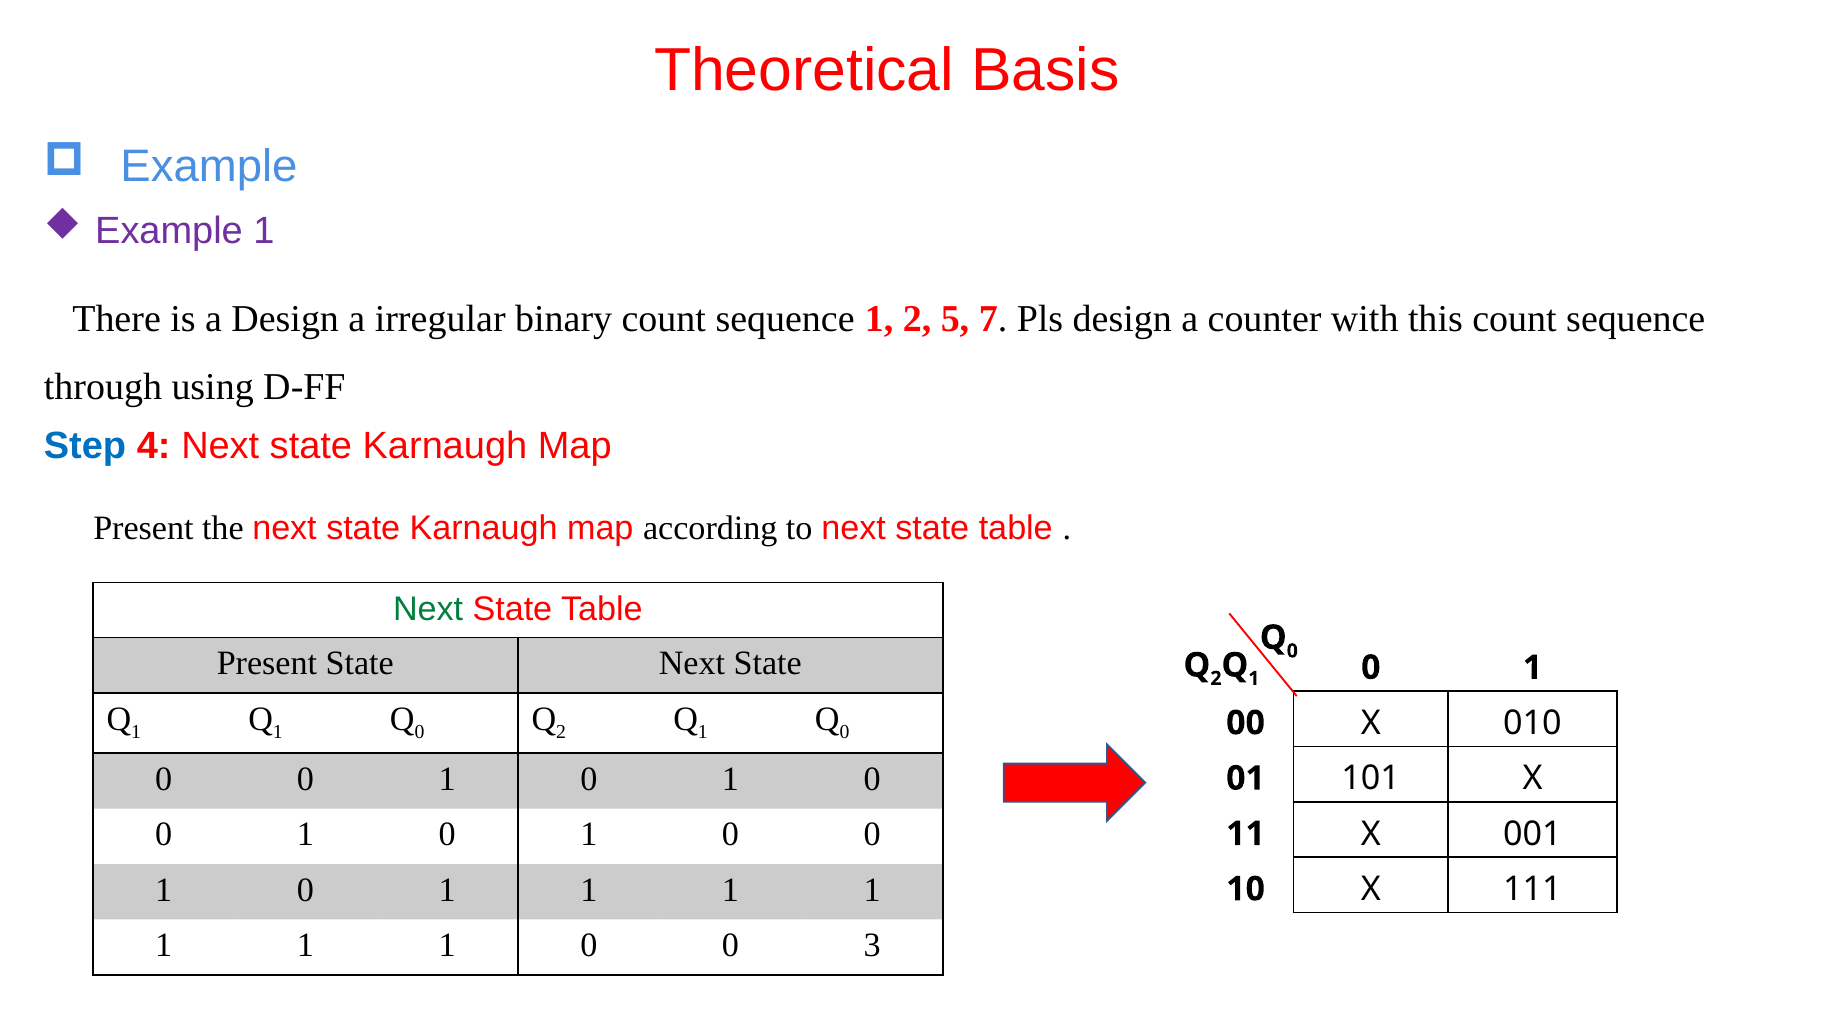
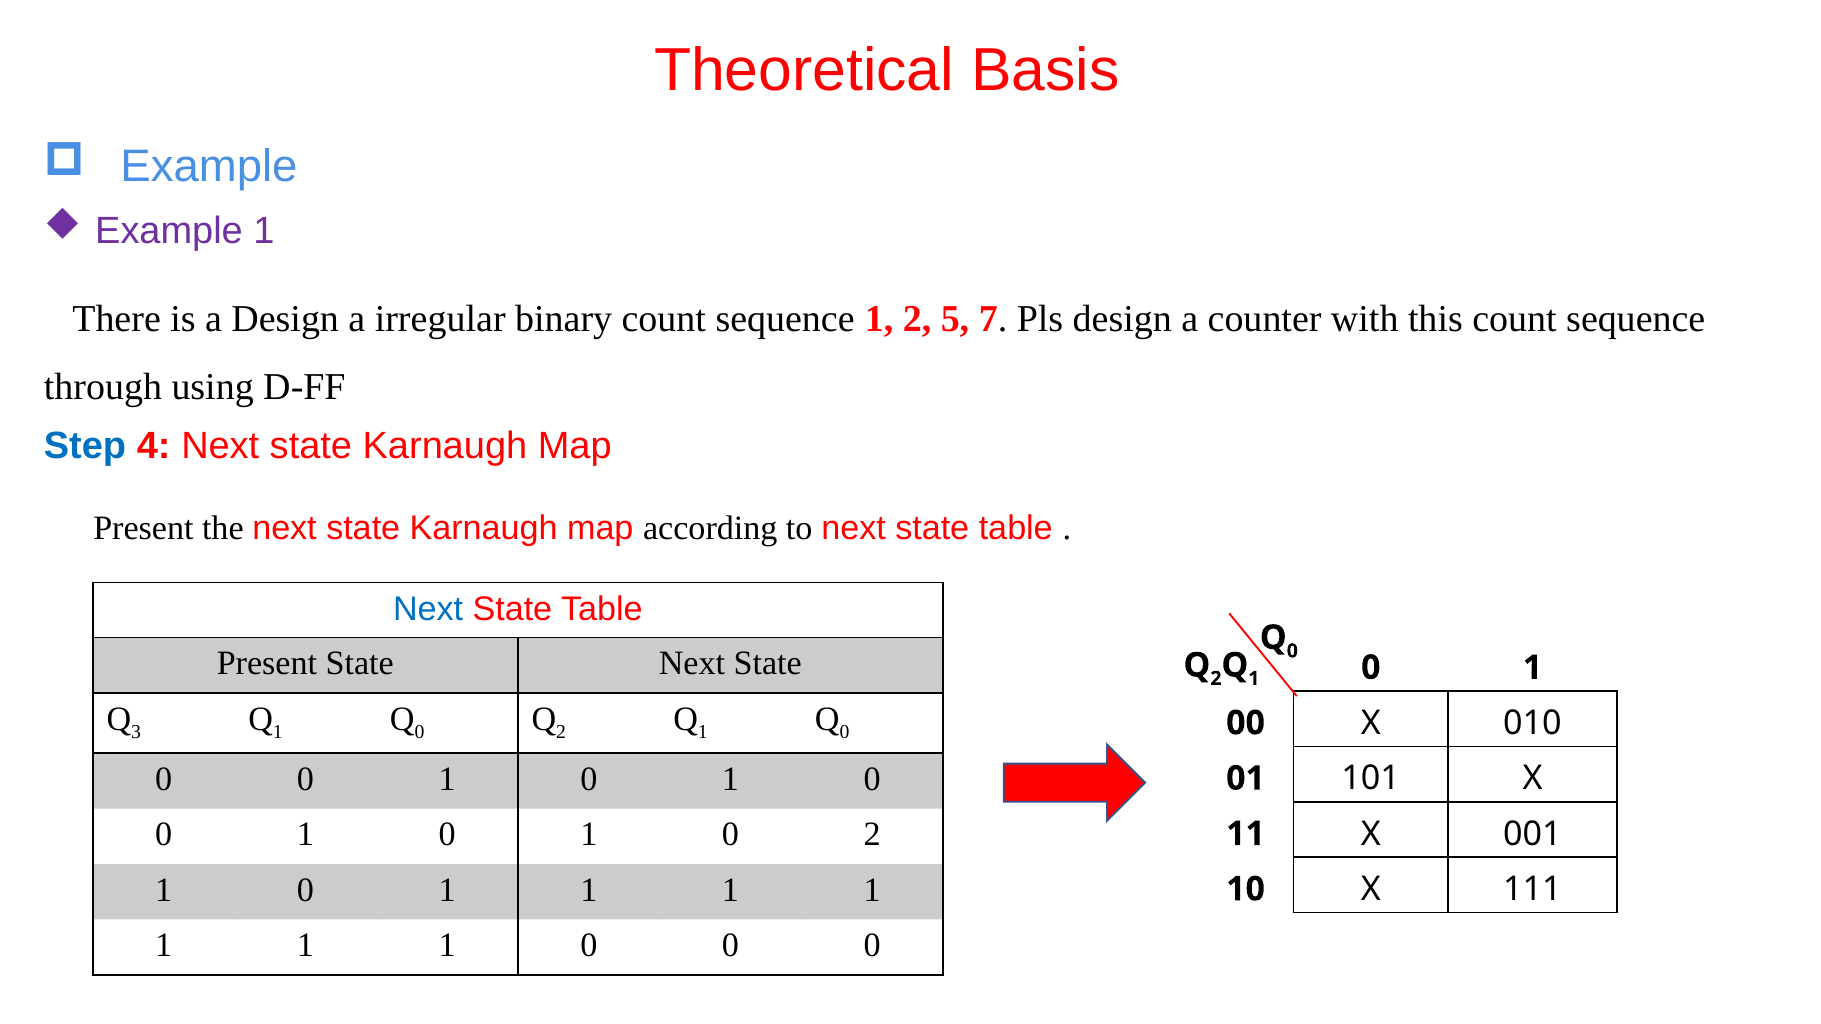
Next at (428, 609) colour: green -> blue
1 at (136, 733): 1 -> 3
0 at (872, 835): 0 -> 2
1 0 0 3: 3 -> 0
